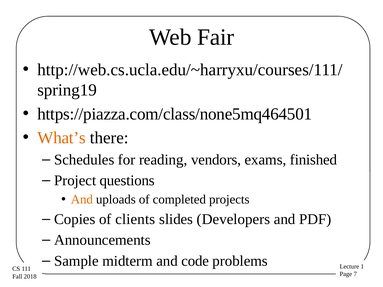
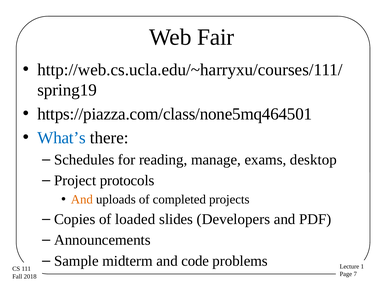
What’s colour: orange -> blue
vendors: vendors -> manage
finished: finished -> desktop
questions: questions -> protocols
clients: clients -> loaded
